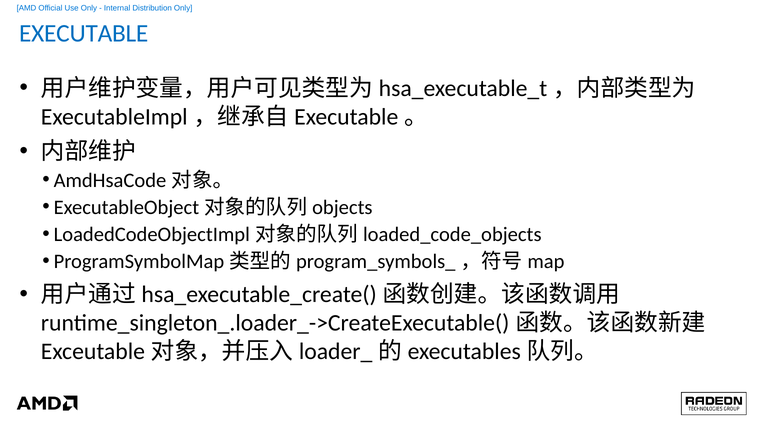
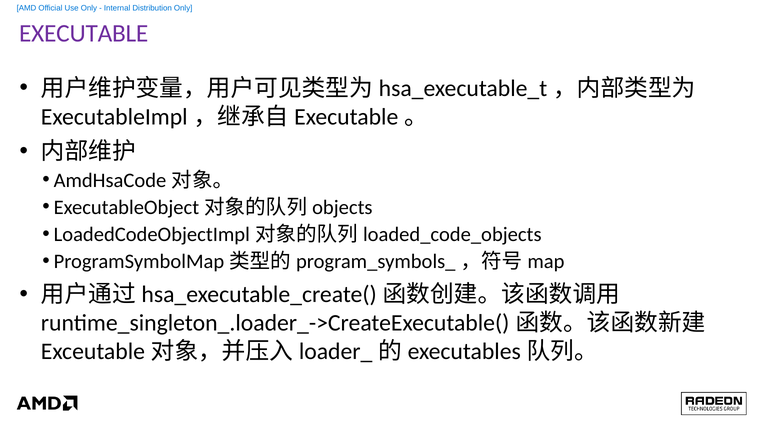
EXECUTABLE colour: blue -> purple
